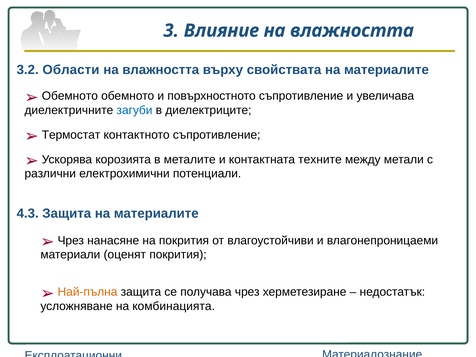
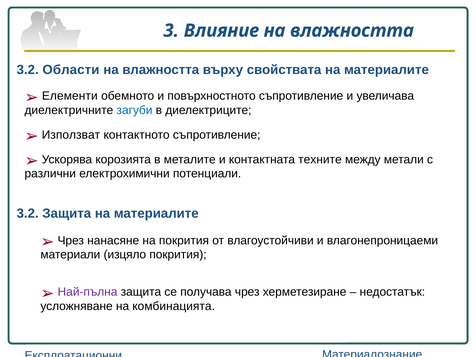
Обемното at (70, 96): Обемното -> Елементи
Термостат: Термостат -> Използват
4.3 at (28, 214): 4.3 -> 3.2
оценят: оценят -> изцяло
Най-пълна colour: orange -> purple
